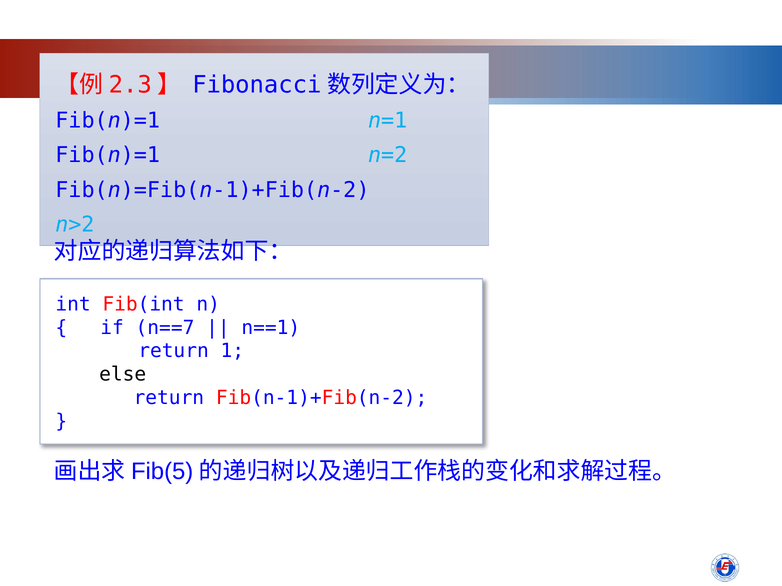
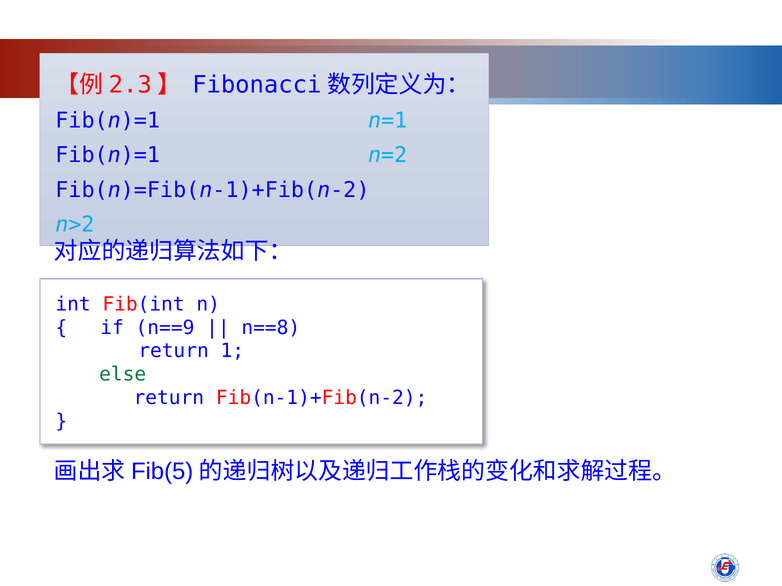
n==7: n==7 -> n==9
n==1: n==1 -> n==8
else colour: black -> green
